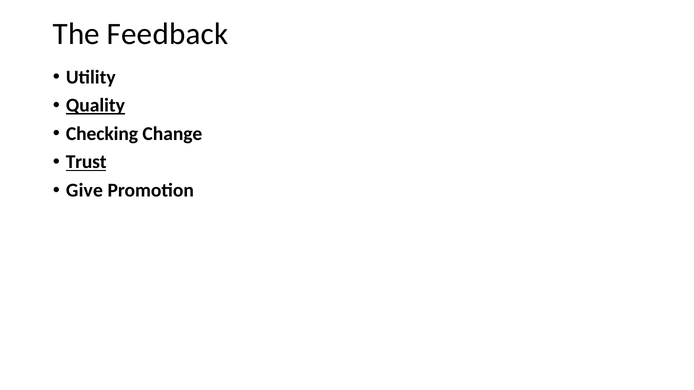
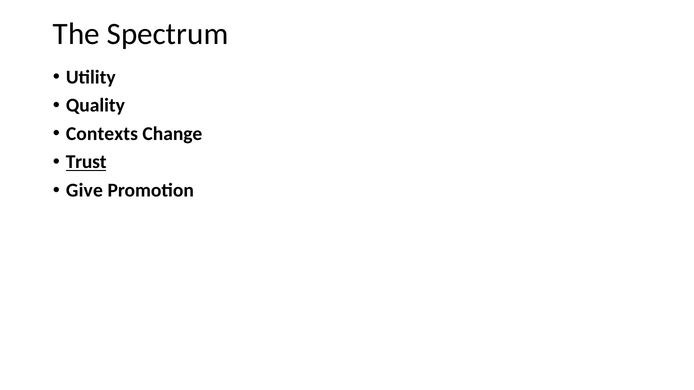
Feedback: Feedback -> Spectrum
Quality underline: present -> none
Checking: Checking -> Contexts
